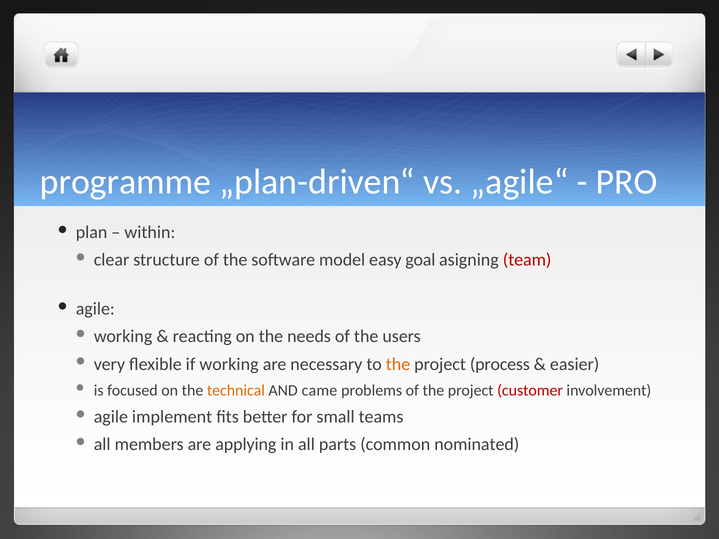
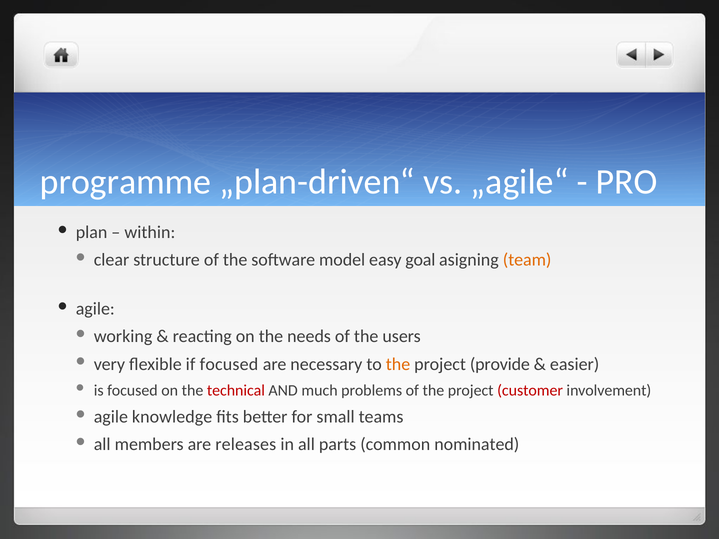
team colour: red -> orange
if working: working -> focused
process: process -> provide
technical colour: orange -> red
came: came -> much
implement: implement -> knowledge
applying: applying -> releases
